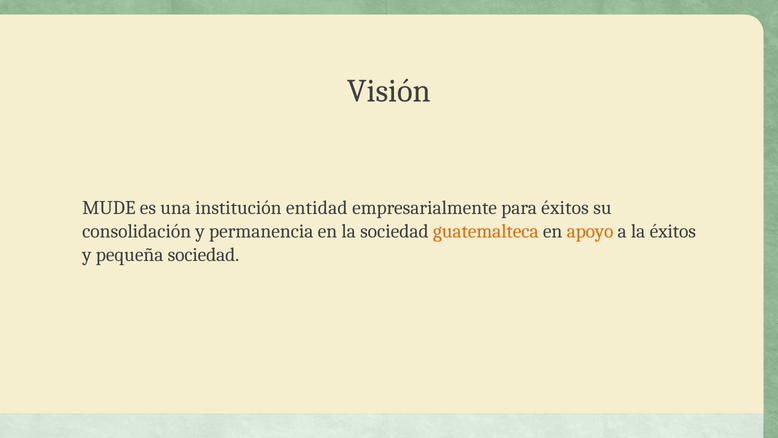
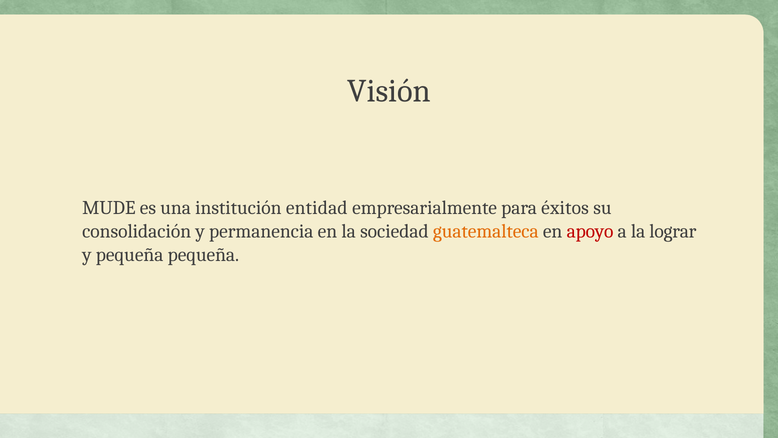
apoyo colour: orange -> red
la éxitos: éxitos -> lograr
pequeña sociedad: sociedad -> pequeña
